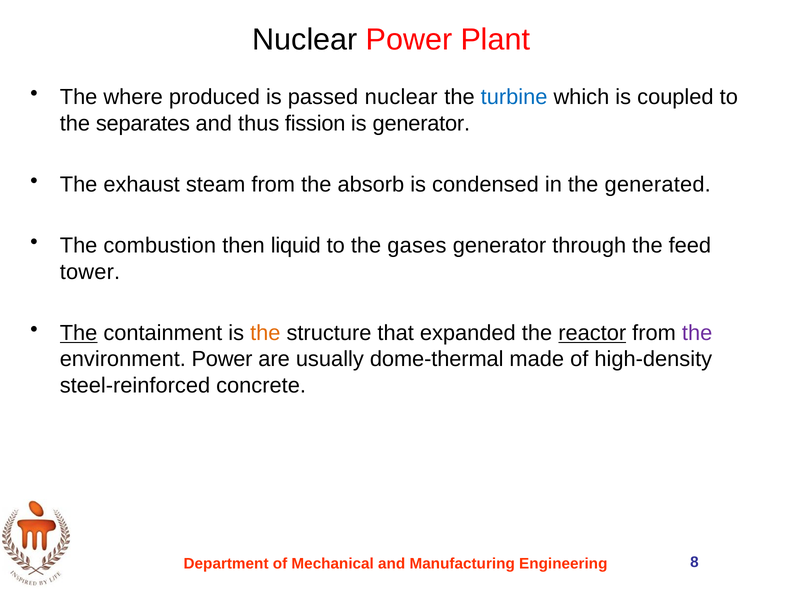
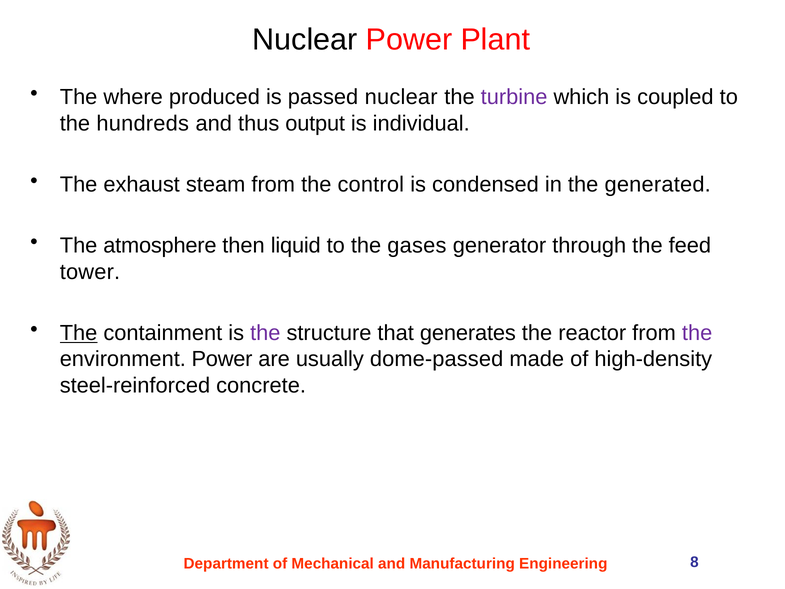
turbine colour: blue -> purple
separates: separates -> hundreds
fission: fission -> output
is generator: generator -> individual
absorb: absorb -> control
combustion: combustion -> atmosphere
the at (265, 333) colour: orange -> purple
expanded: expanded -> generates
reactor underline: present -> none
dome-thermal: dome-thermal -> dome-passed
